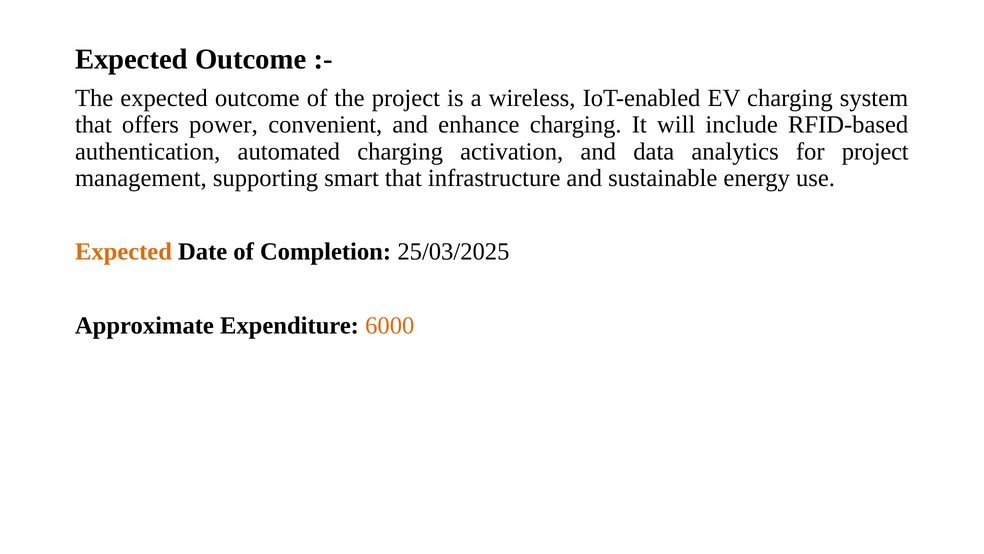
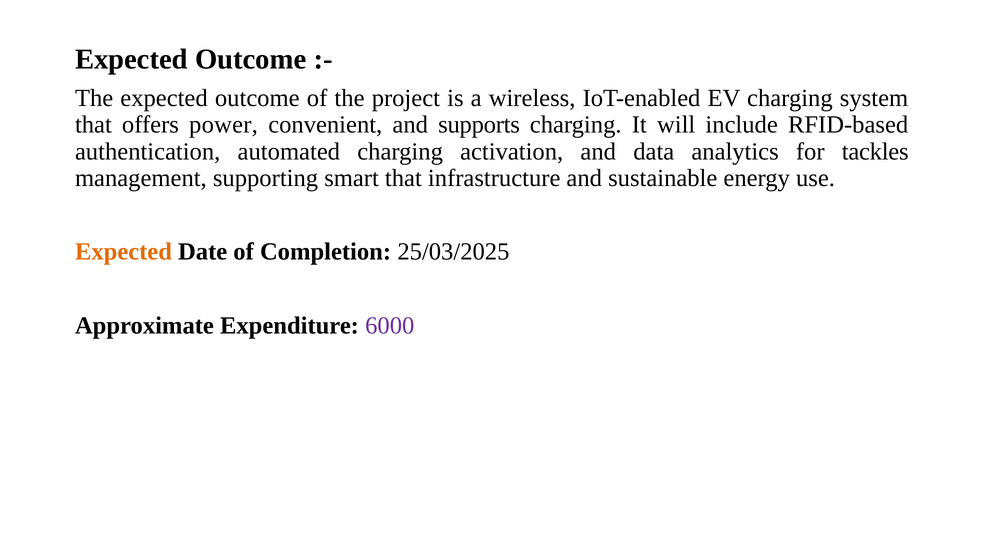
enhance: enhance -> supports
for project: project -> tackles
6000 colour: orange -> purple
